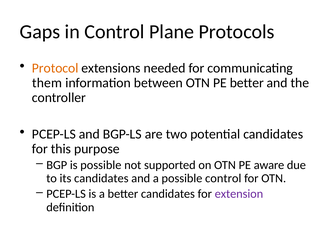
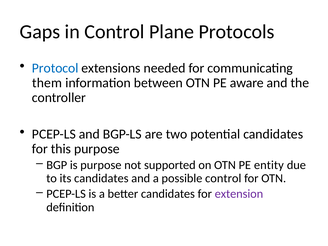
Protocol colour: orange -> blue
PE better: better -> aware
is possible: possible -> purpose
aware: aware -> entity
